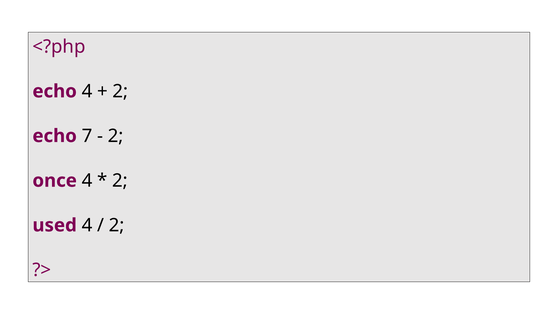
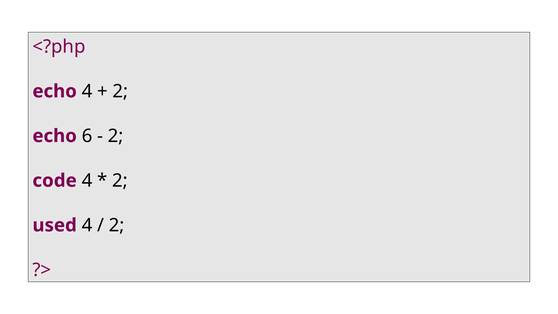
7: 7 -> 6
once: once -> code
